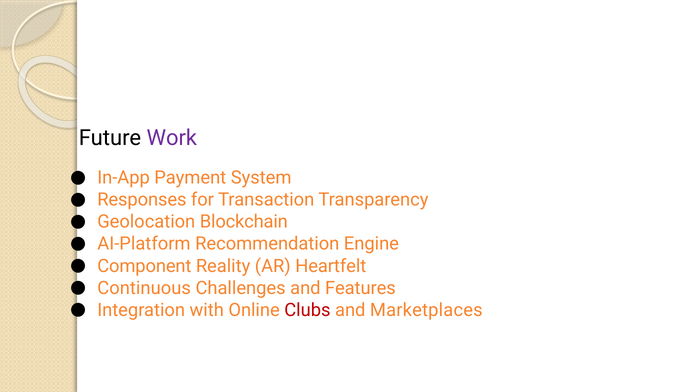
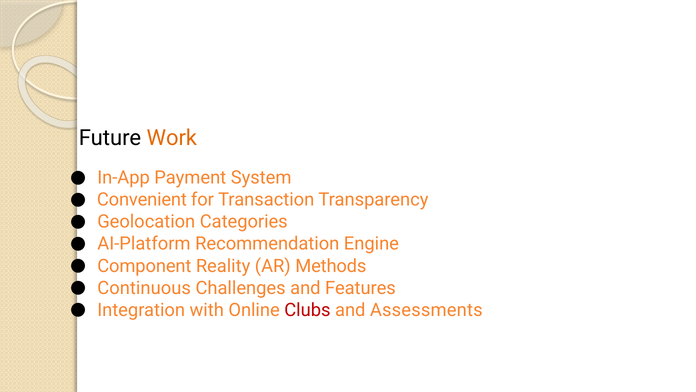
Work colour: purple -> orange
Responses: Responses -> Convenient
Blockchain: Blockchain -> Categories
Heartfelt: Heartfelt -> Methods
Marketplaces: Marketplaces -> Assessments
